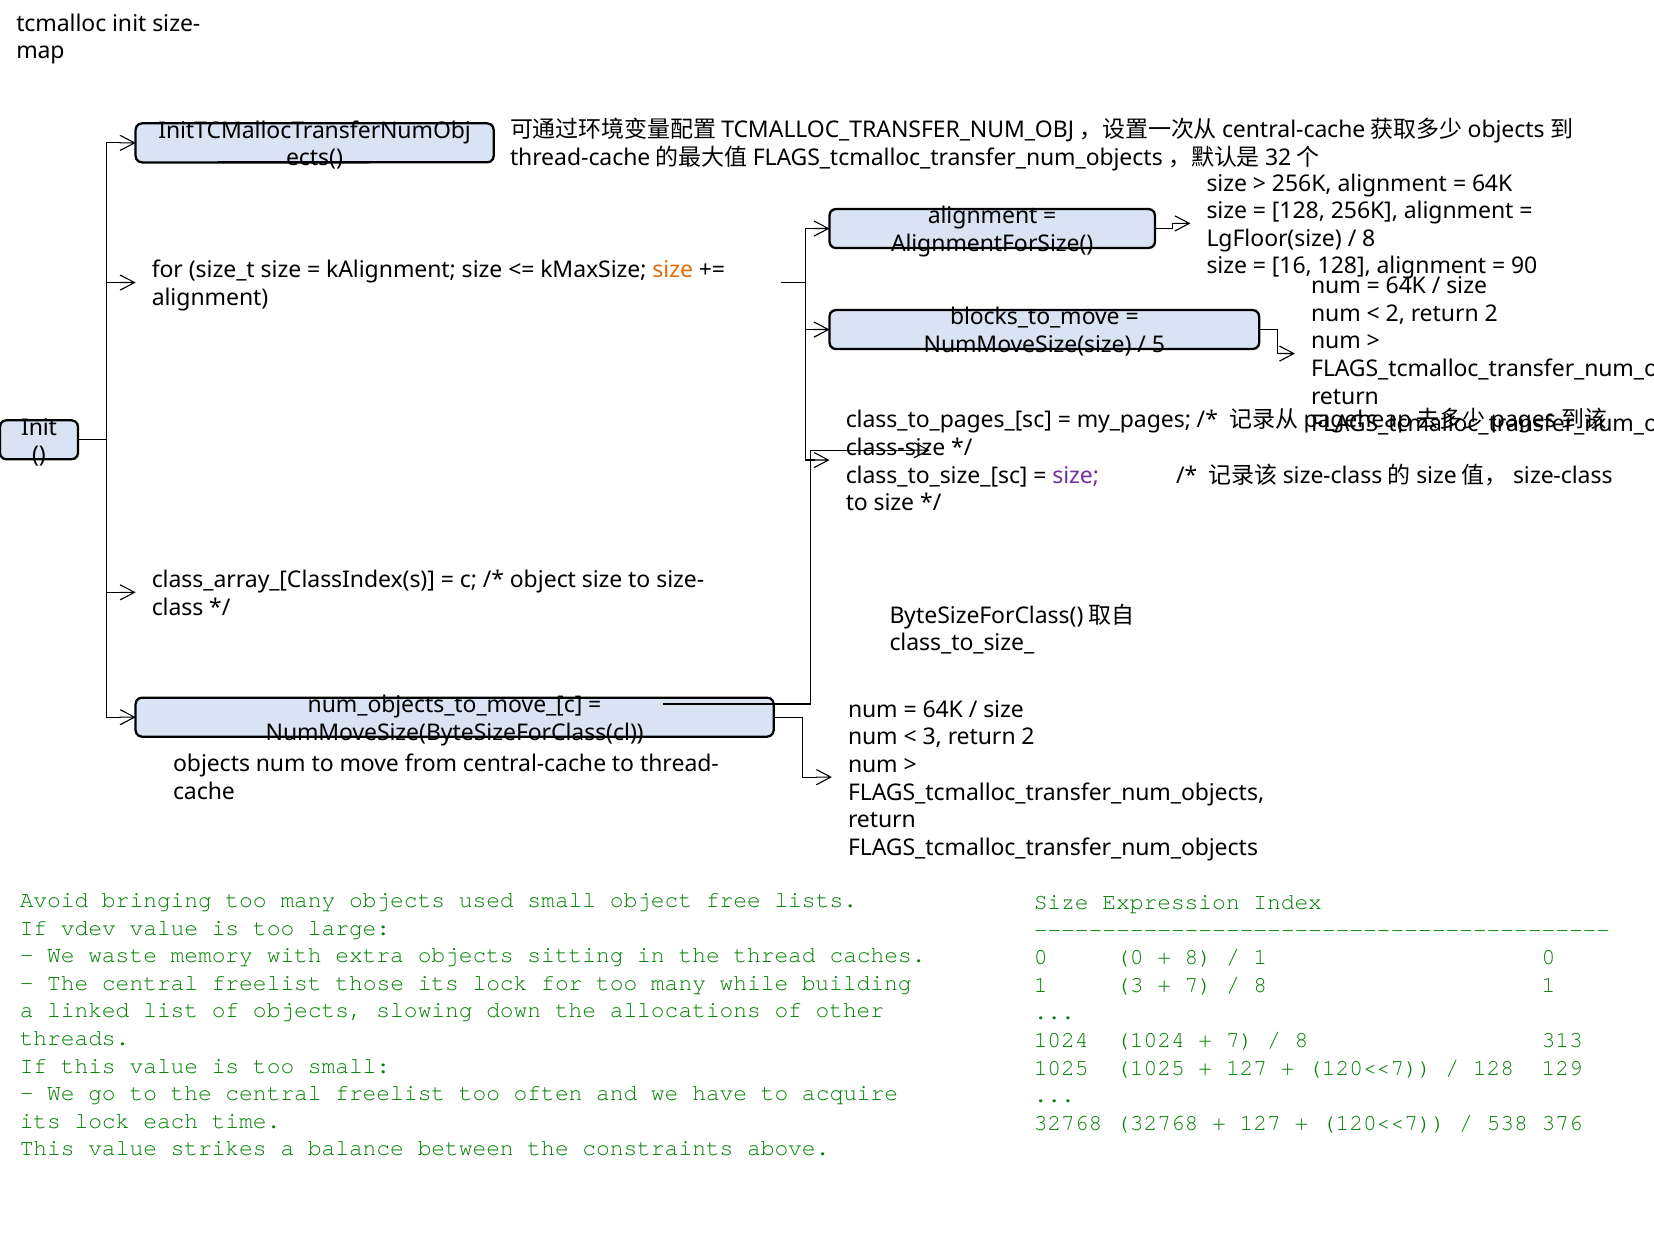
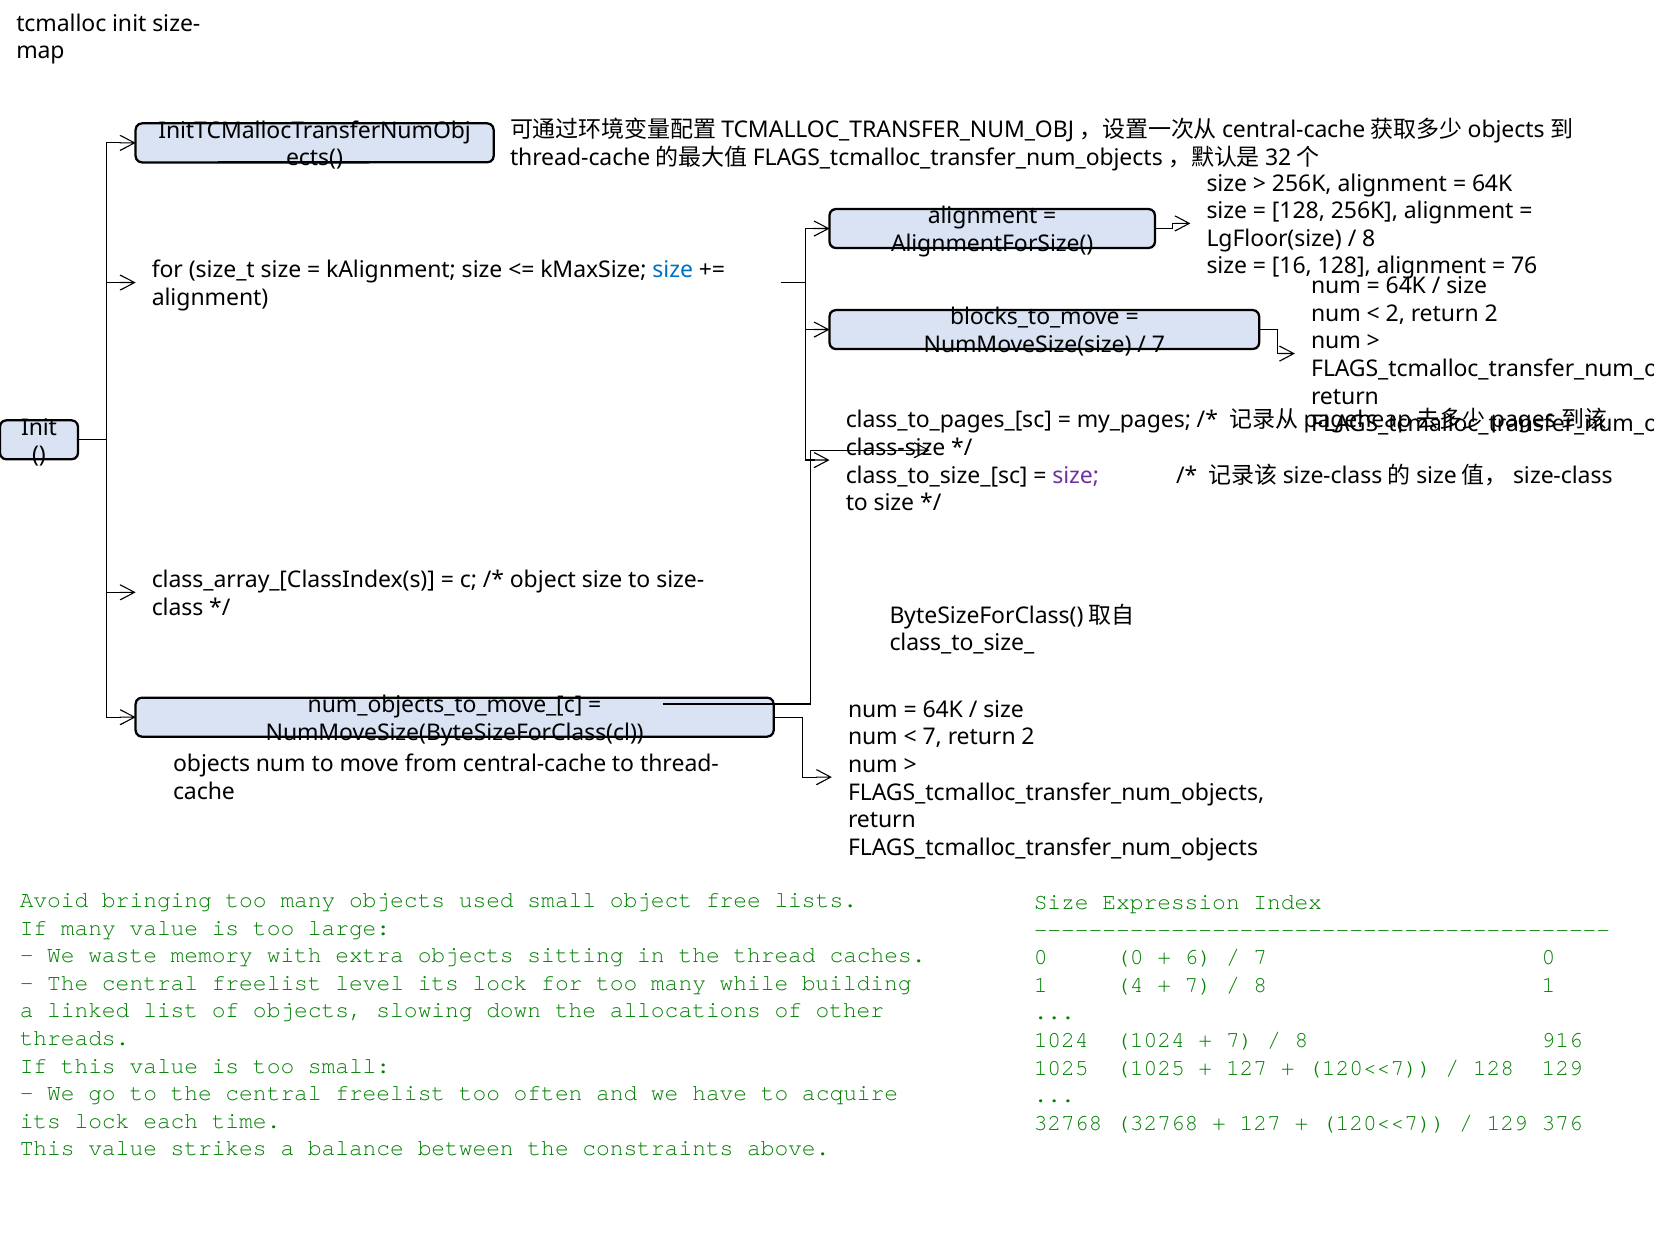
90: 90 -> 76
size at (673, 270) colour: orange -> blue
5 at (1159, 345): 5 -> 7
3 at (932, 738): 3 -> 7
If vdev: vdev -> many
8 at (1198, 958): 8 -> 6
1 at (1260, 958): 1 -> 7
those: those -> level
1 3: 3 -> 4
313: 313 -> 916
538 at (1507, 1123): 538 -> 129
